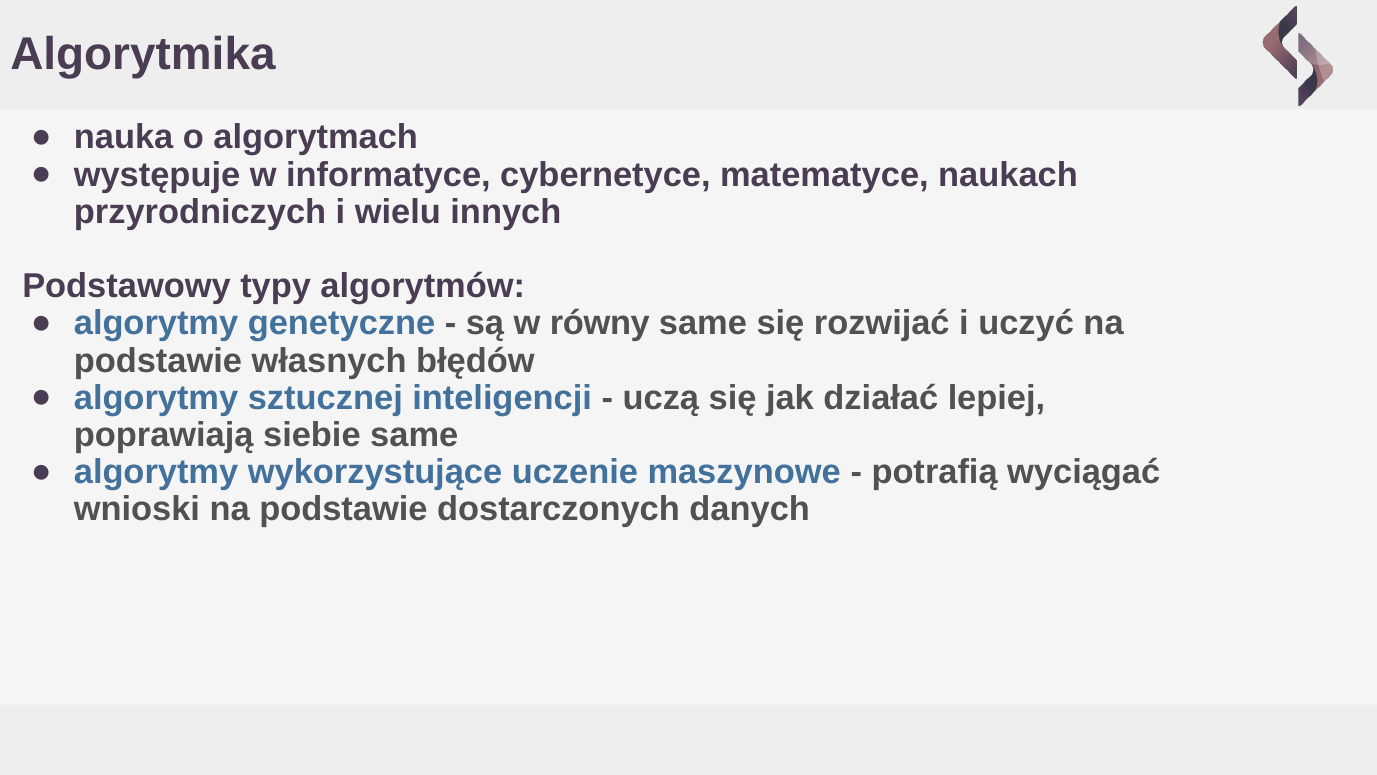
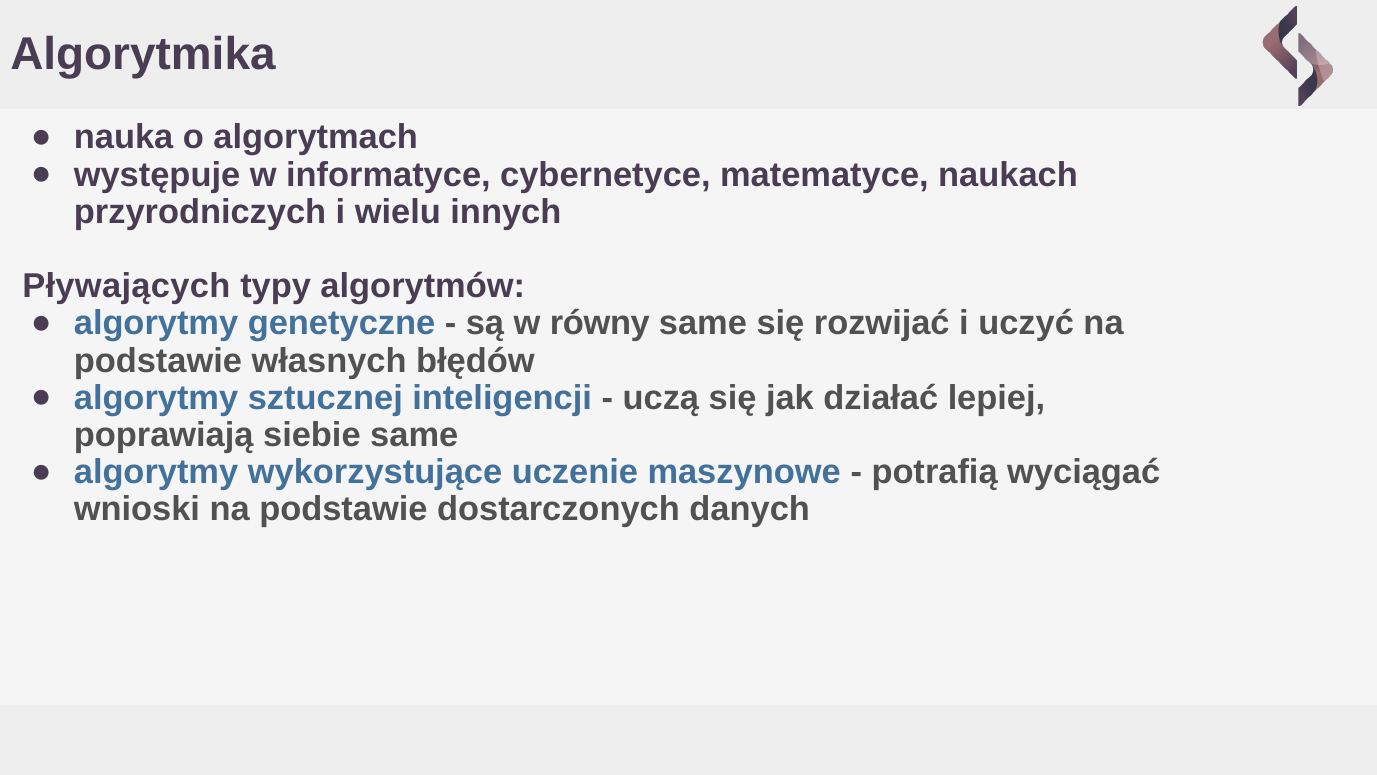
Podstawowy: Podstawowy -> Pływających
